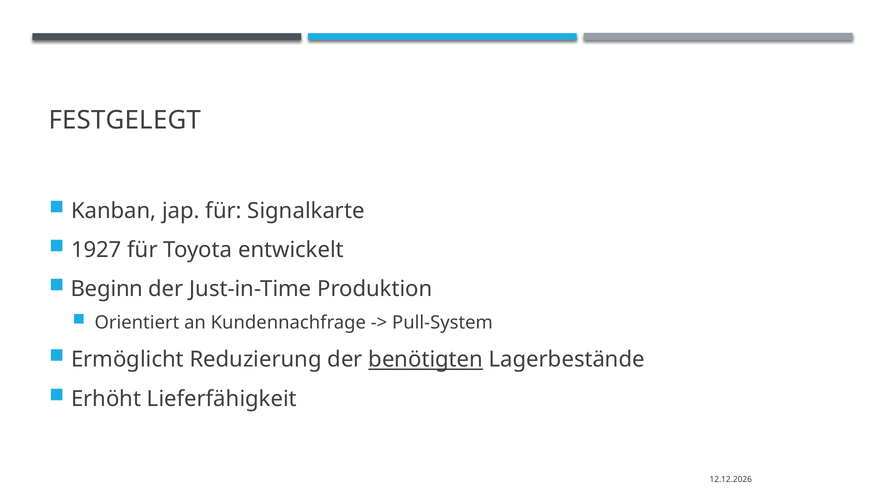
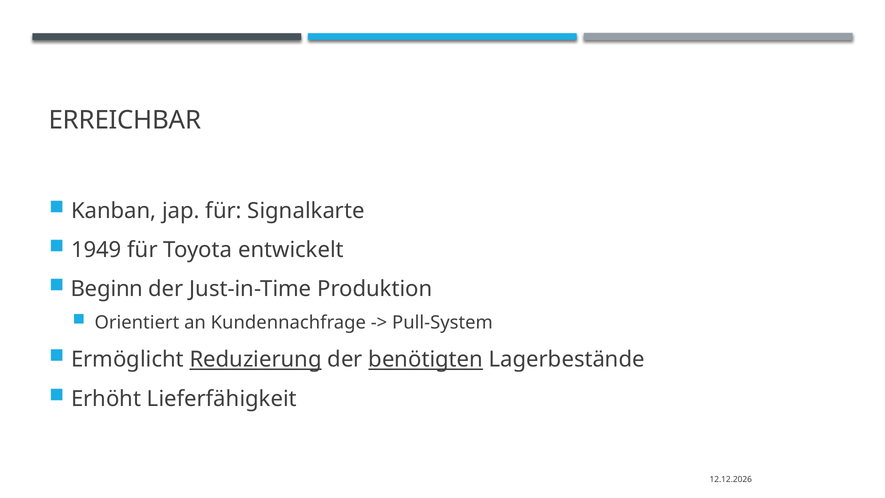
FESTGELEGT: FESTGELEGT -> ERREICHBAR
1927: 1927 -> 1949
Reduzierung underline: none -> present
